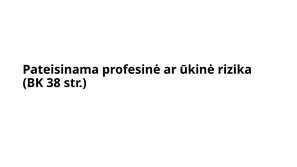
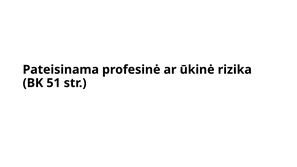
38: 38 -> 51
